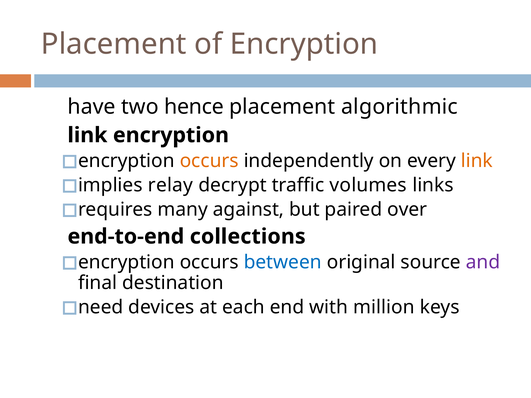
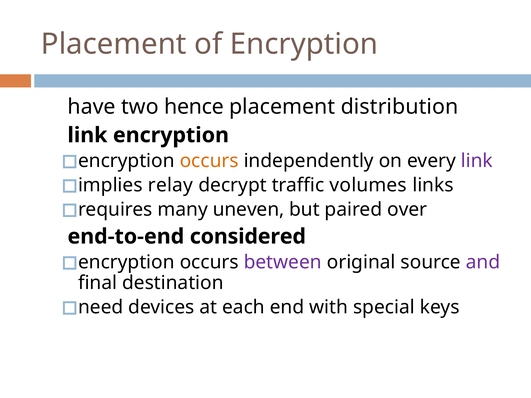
algorithmic: algorithmic -> distribution
link at (477, 161) colour: orange -> purple
against: against -> uneven
collections: collections -> considered
between colour: blue -> purple
million: million -> special
